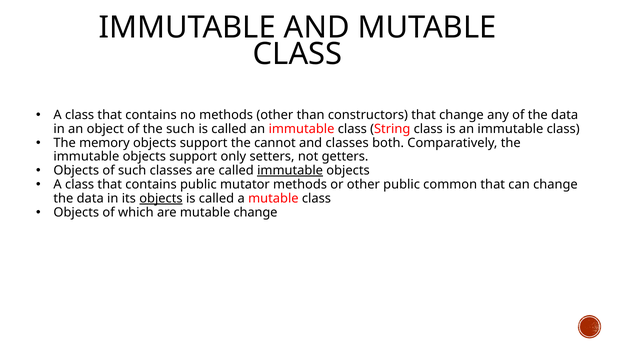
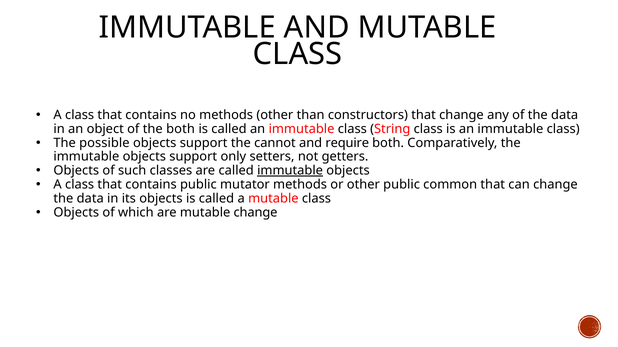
the such: such -> both
memory: memory -> possible
and classes: classes -> require
objects at (161, 199) underline: present -> none
